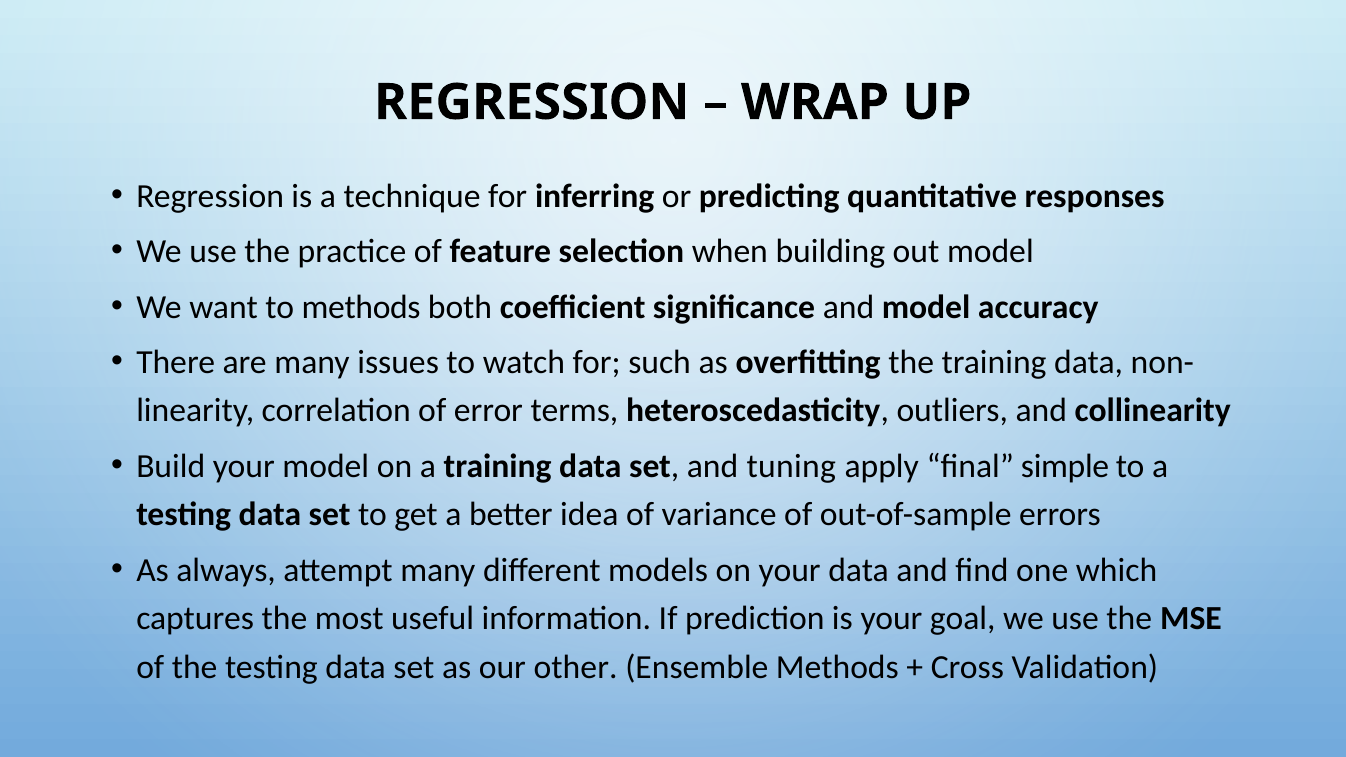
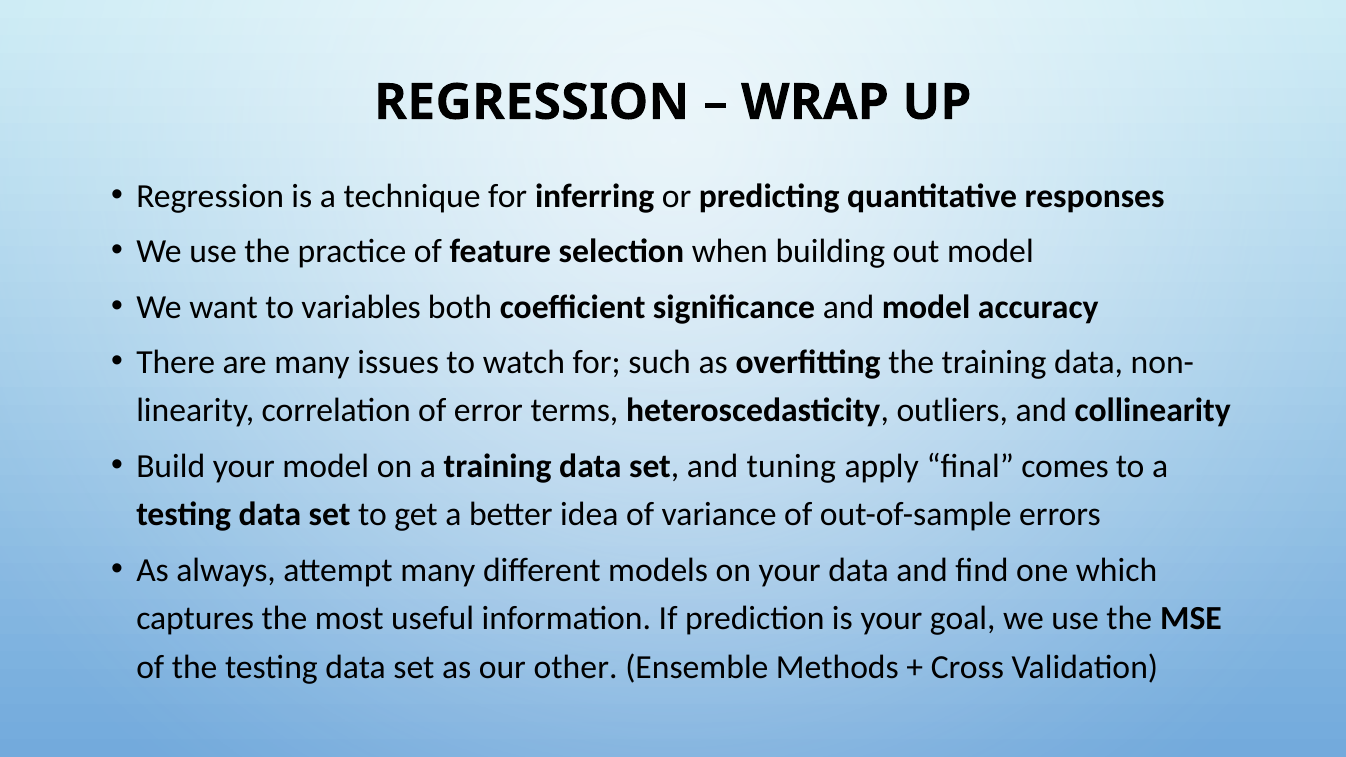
to methods: methods -> variables
simple: simple -> comes
